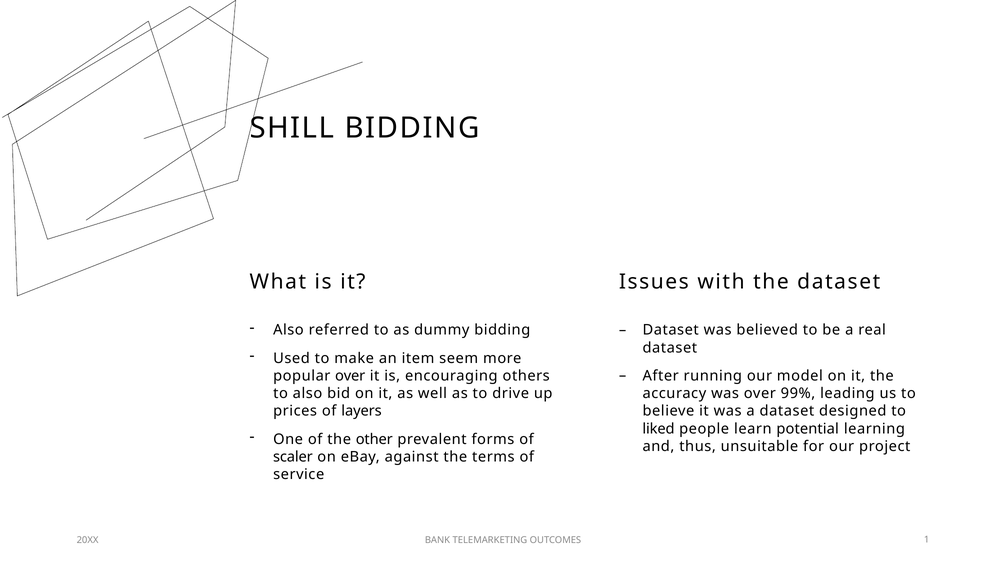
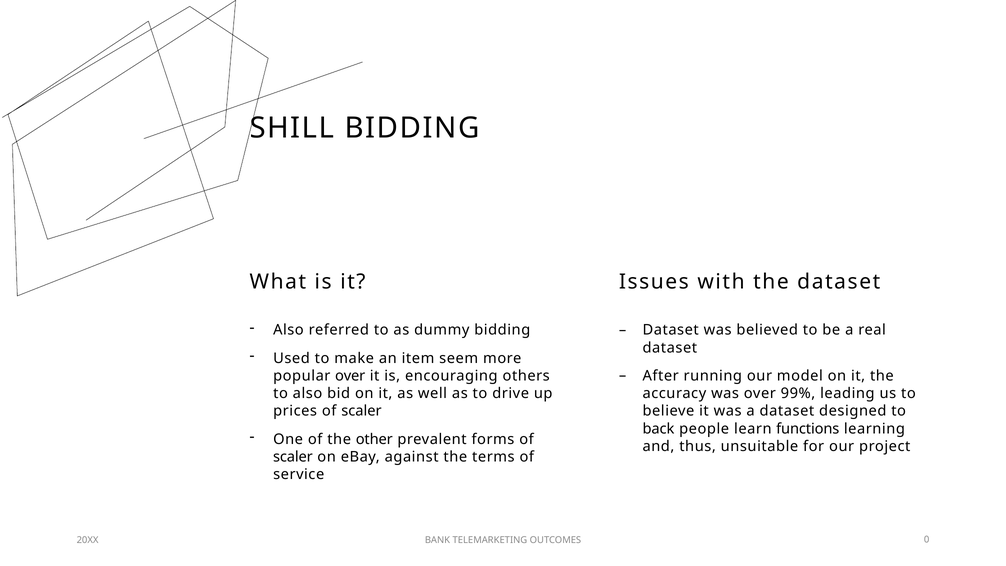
prices of layers: layers -> scaler
liked: liked -> back
potential: potential -> functions
1: 1 -> 0
